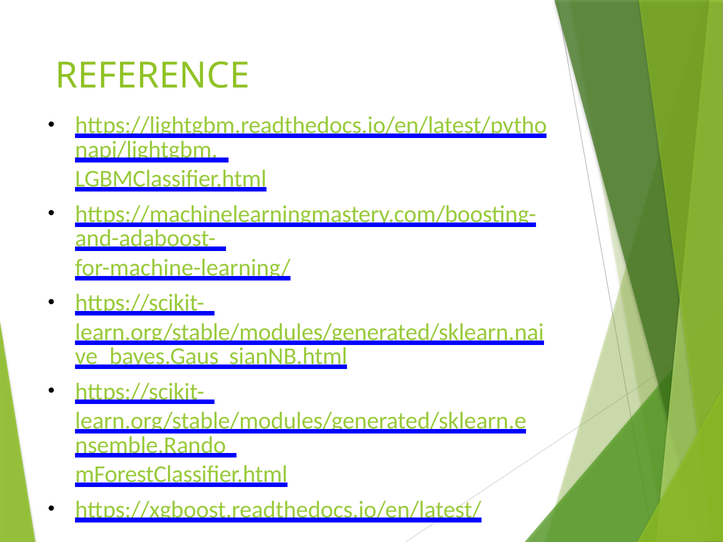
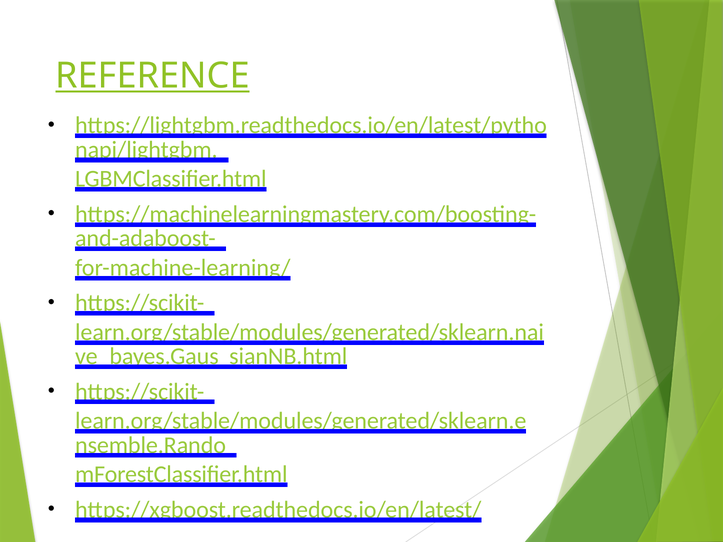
REFERENCE underline: none -> present
